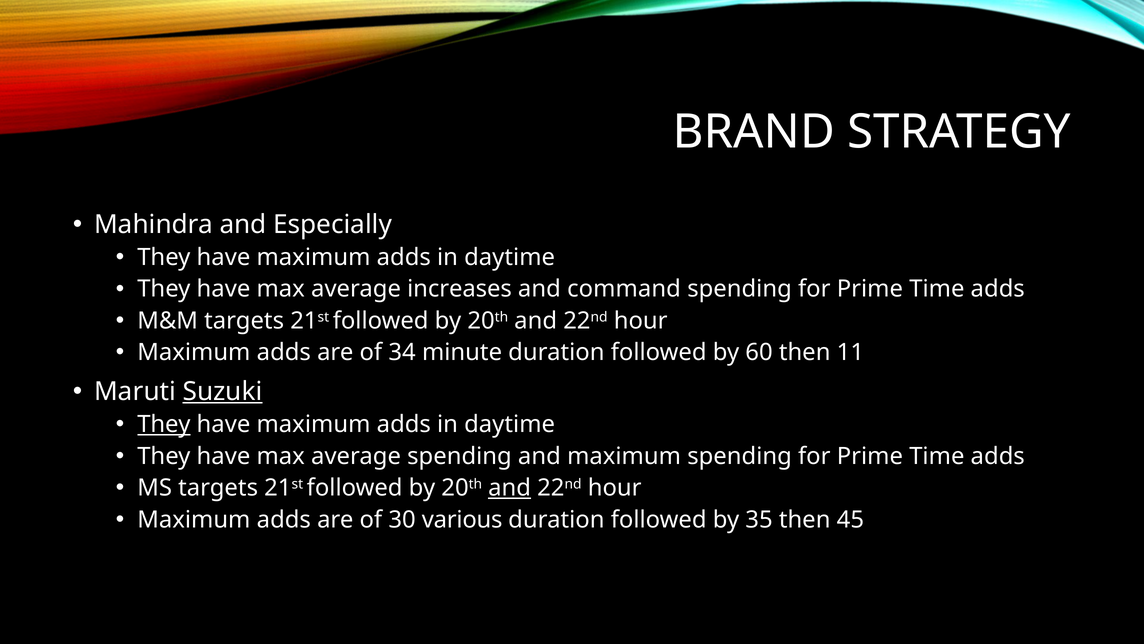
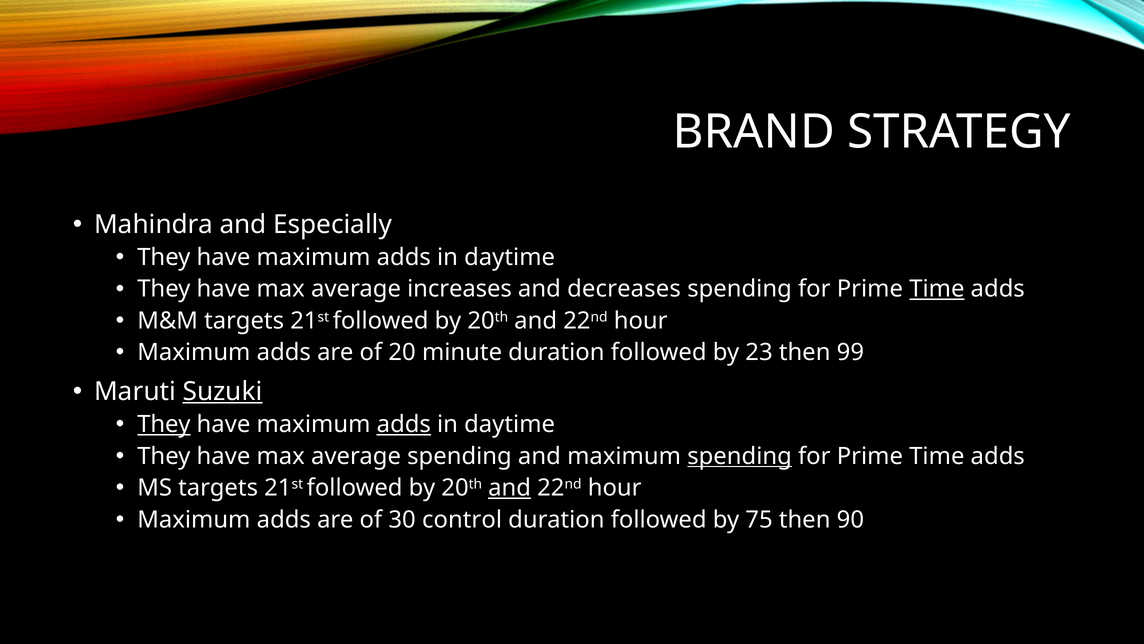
command: command -> decreases
Time at (937, 289) underline: none -> present
34: 34 -> 20
60: 60 -> 23
11: 11 -> 99
adds at (404, 424) underline: none -> present
spending at (740, 456) underline: none -> present
various: various -> control
35: 35 -> 75
45: 45 -> 90
